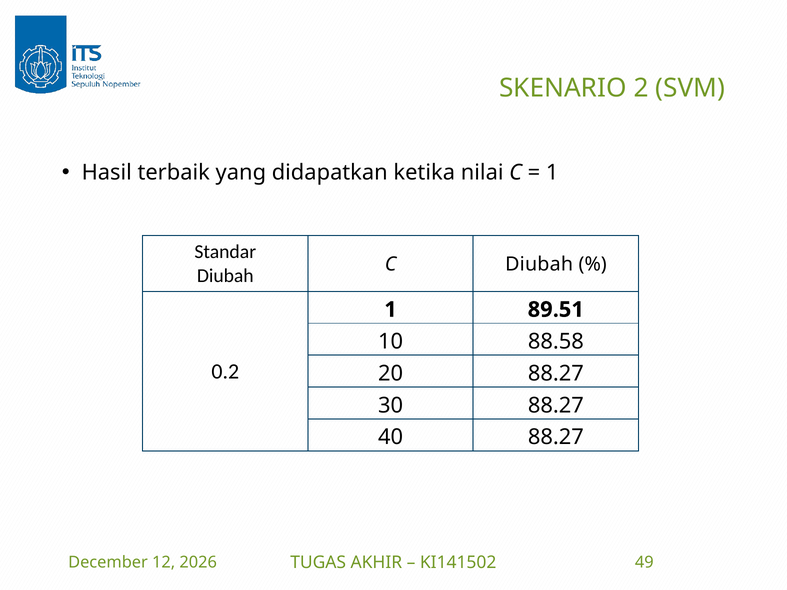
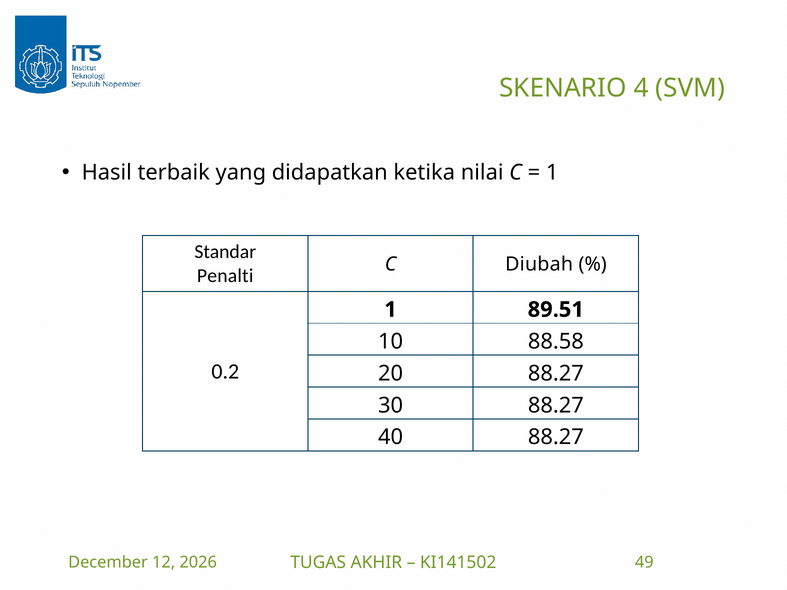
2: 2 -> 4
Diubah at (225, 276): Diubah -> Penalti
